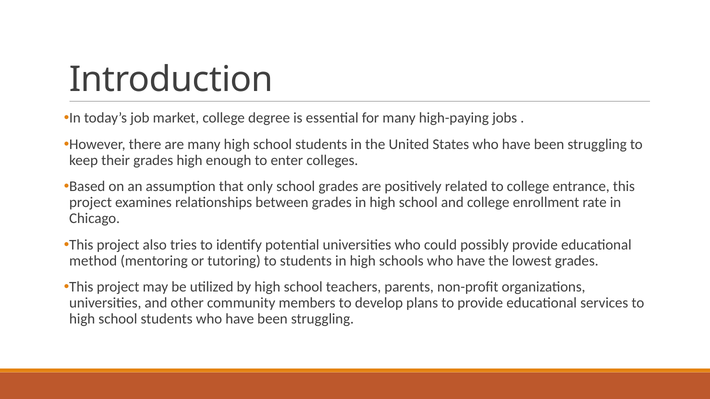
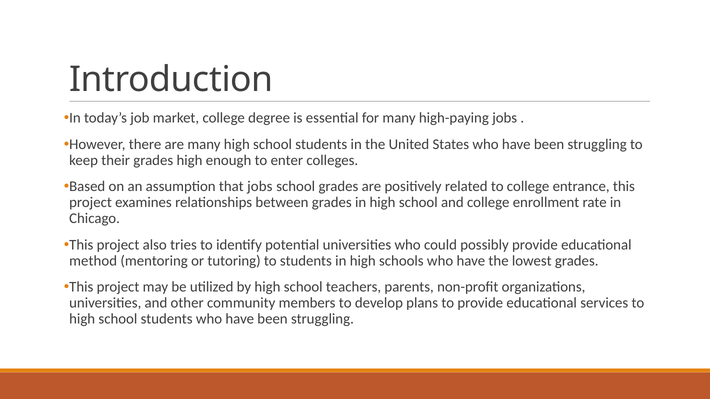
that only: only -> jobs
